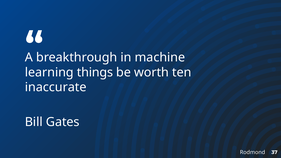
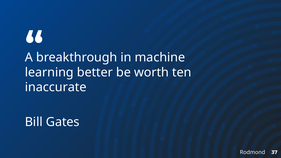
things: things -> better
